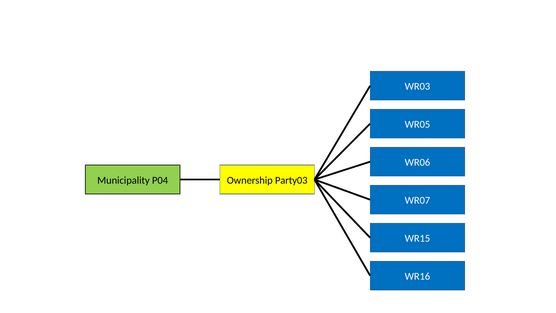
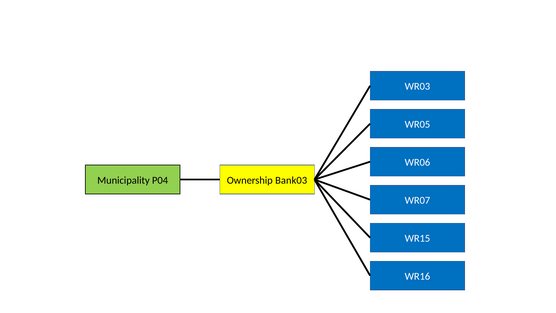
Party03: Party03 -> Bank03
